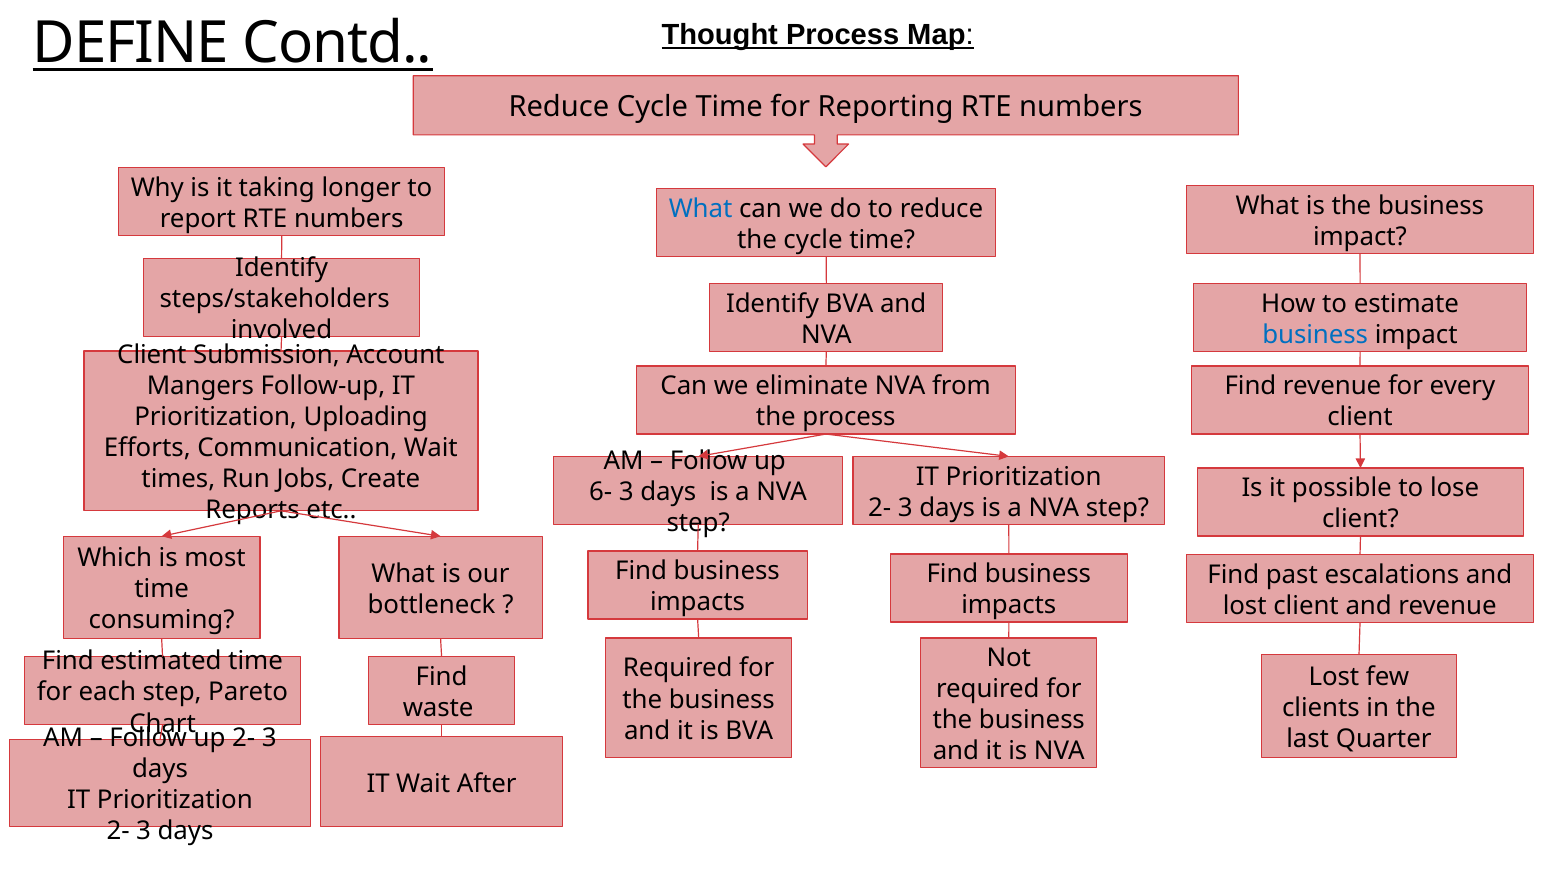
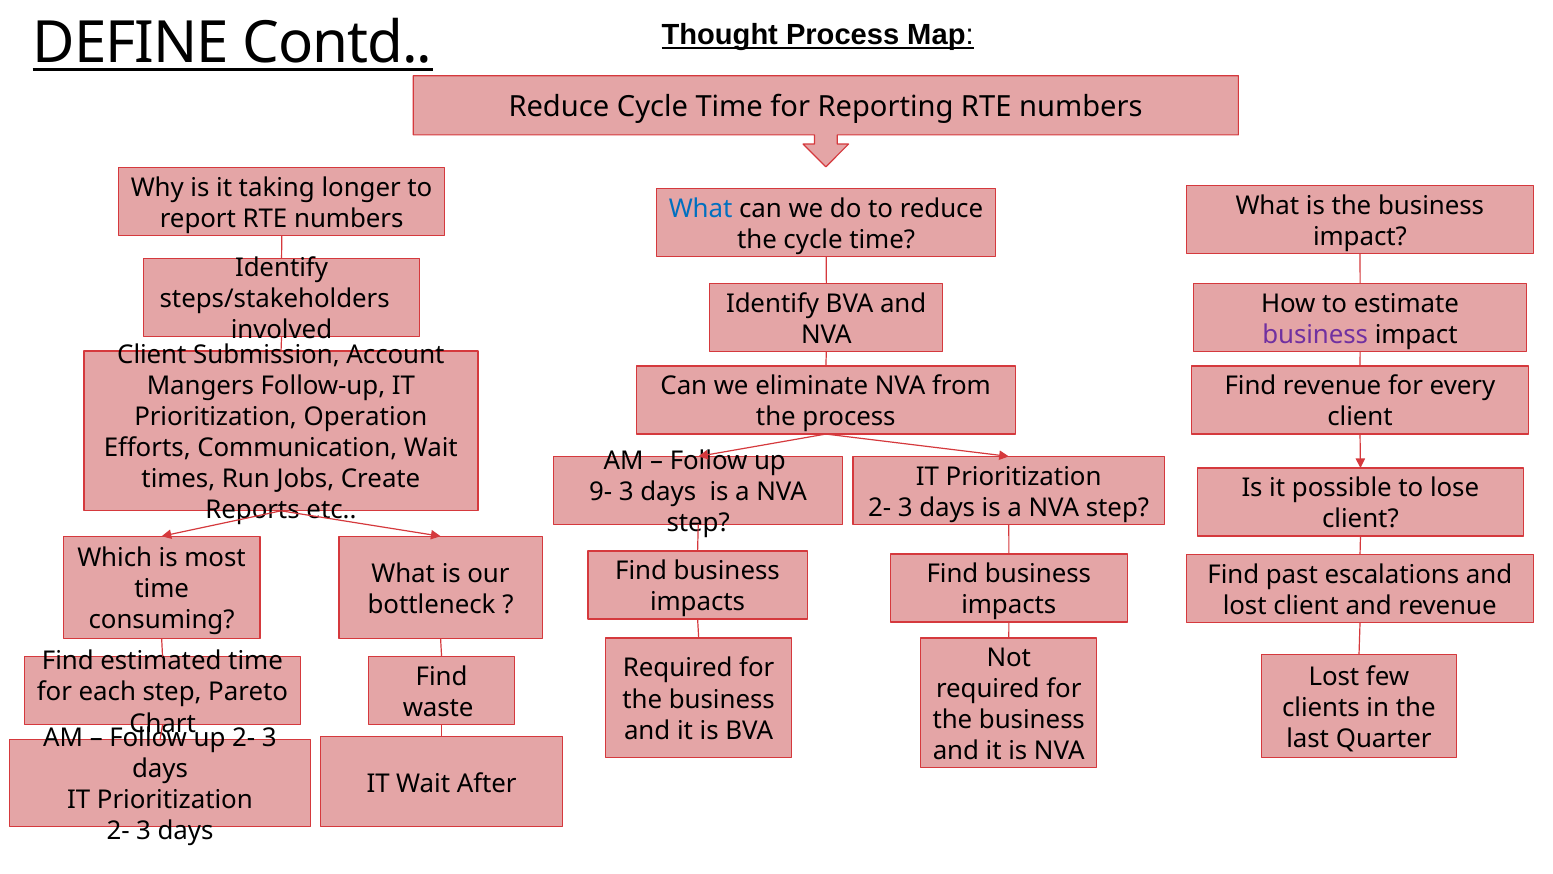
business at (1315, 335) colour: blue -> purple
Uploading: Uploading -> Operation
6-: 6- -> 9-
